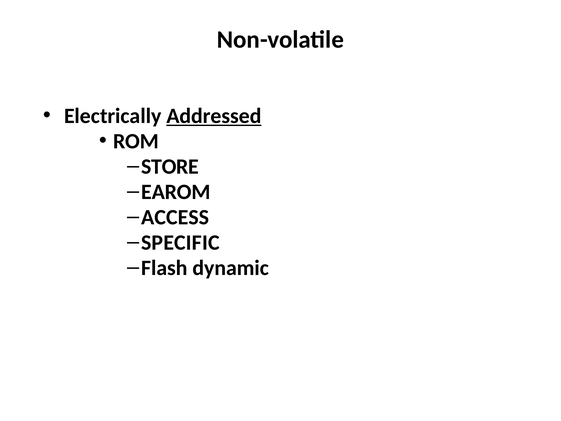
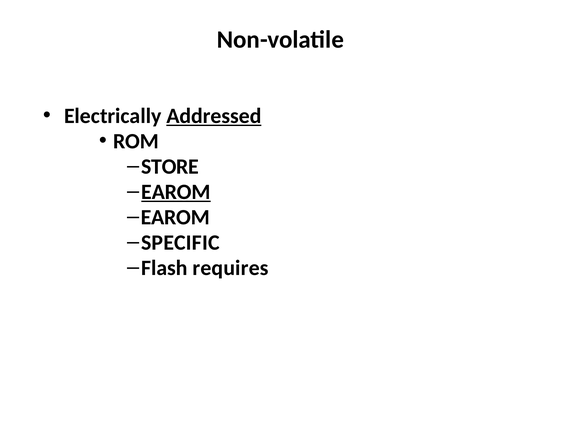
EAROM at (176, 192) underline: none -> present
ACCESS at (175, 217): ACCESS -> EAROM
dynamic: dynamic -> requires
